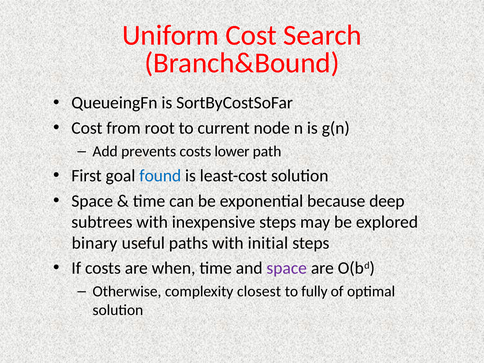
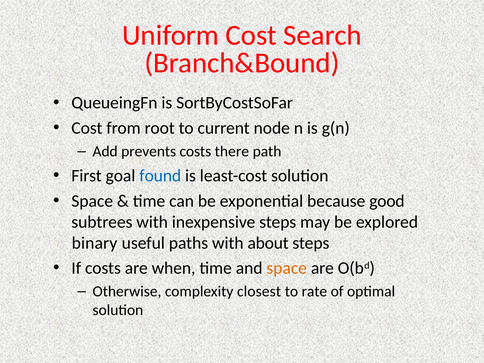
lower: lower -> there
deep: deep -> good
initial: initial -> about
space at (287, 268) colour: purple -> orange
fully: fully -> rate
